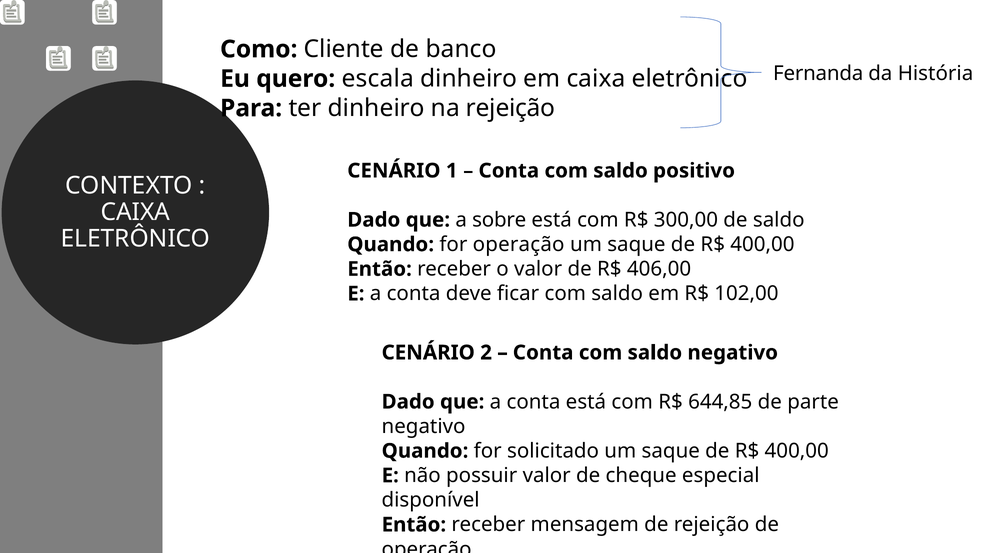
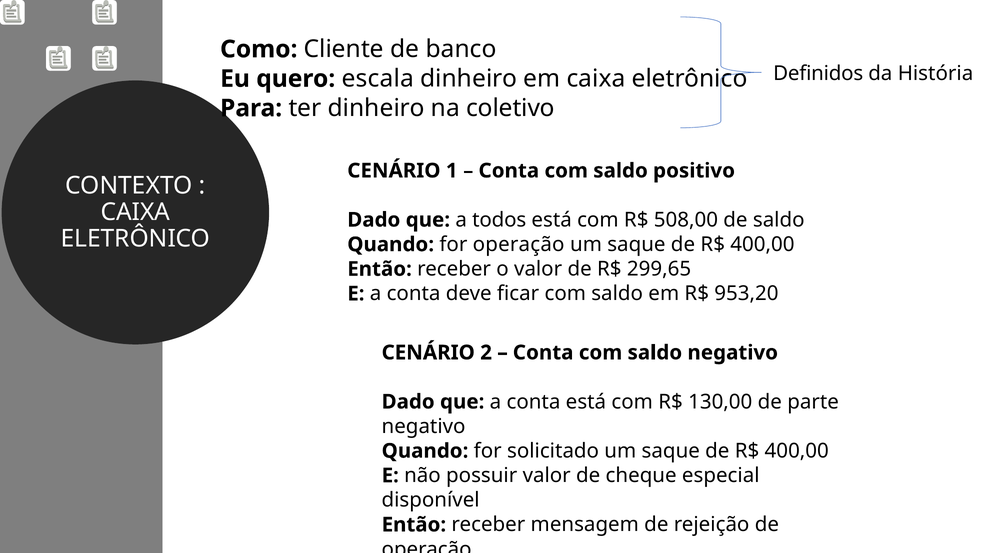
Fernanda: Fernanda -> Definidos
na rejeição: rejeição -> coletivo
sobre: sobre -> todos
300,00: 300,00 -> 508,00
406,00: 406,00 -> 299,65
102,00: 102,00 -> 953,20
644,85: 644,85 -> 130,00
